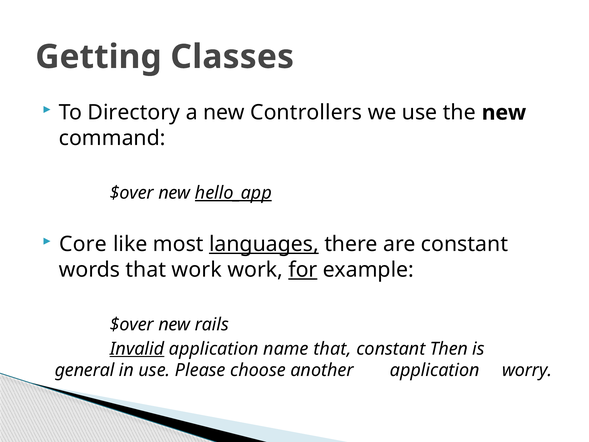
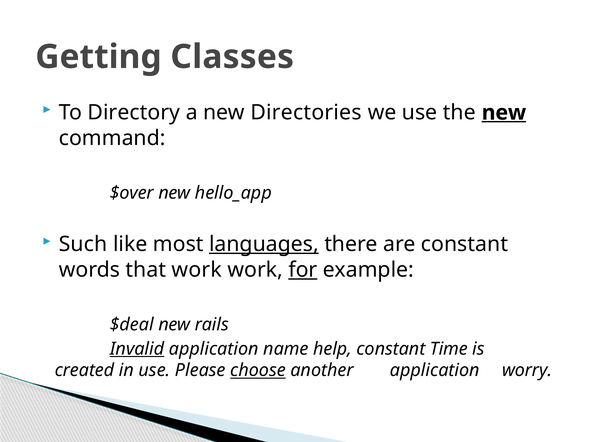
Controllers: Controllers -> Directories
new at (504, 113) underline: none -> present
hello_app underline: present -> none
Core: Core -> Such
$over at (132, 324): $over -> $deal
name that: that -> help
Then: Then -> Time
general: general -> created
choose underline: none -> present
